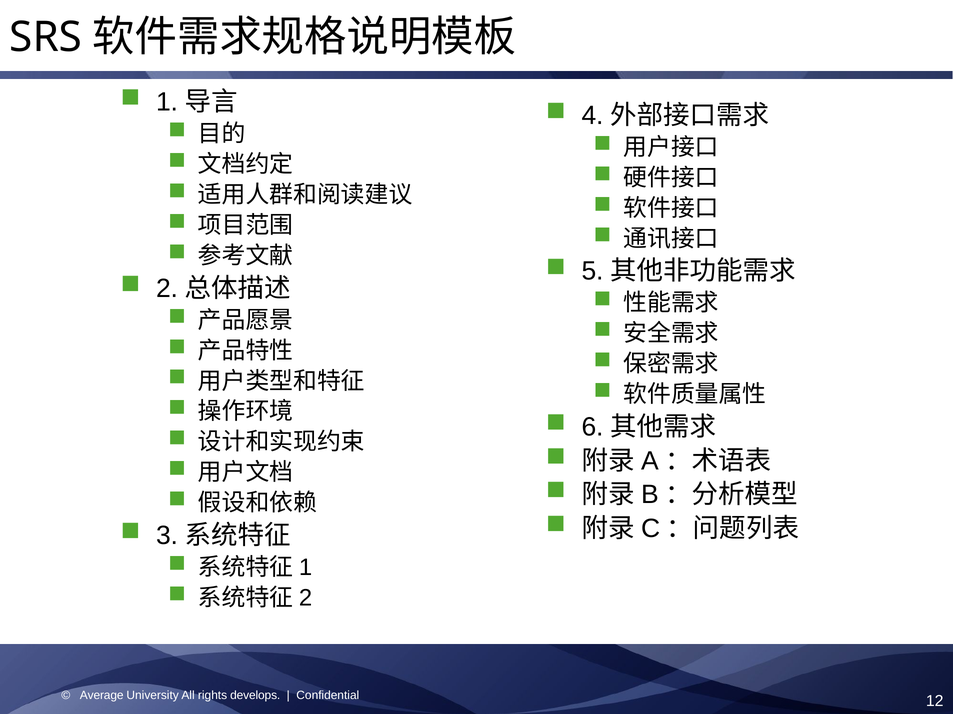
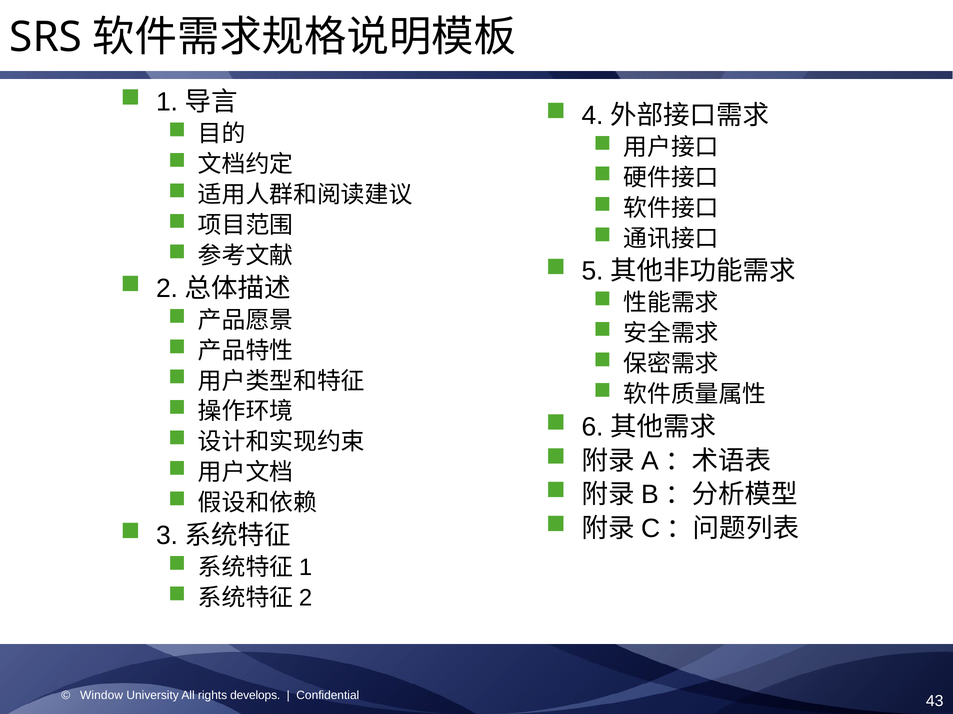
Average: Average -> Window
12: 12 -> 43
